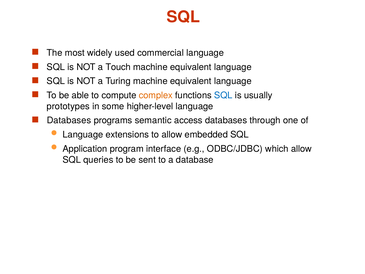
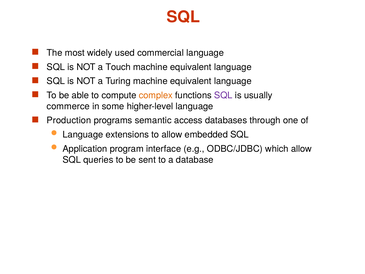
SQL at (223, 95) colour: blue -> purple
prototypes: prototypes -> commerce
Databases at (69, 120): Databases -> Production
